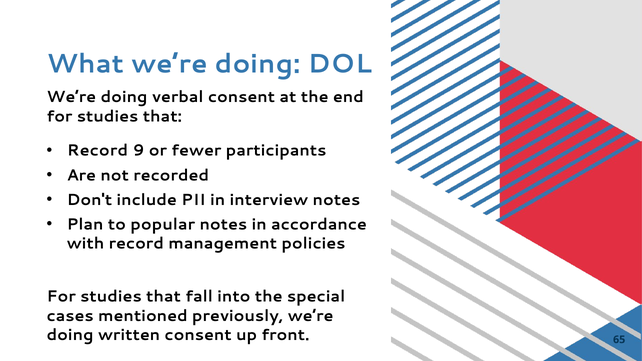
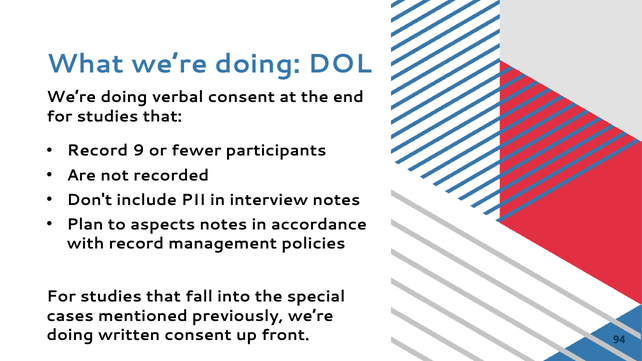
popular: popular -> aspects
65: 65 -> 94
